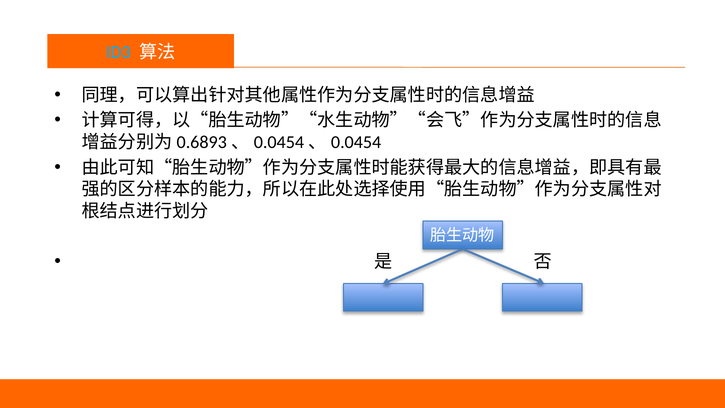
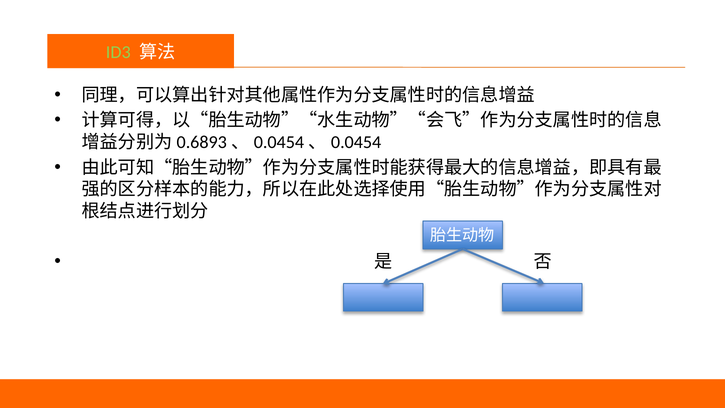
ID3 colour: light blue -> light green
